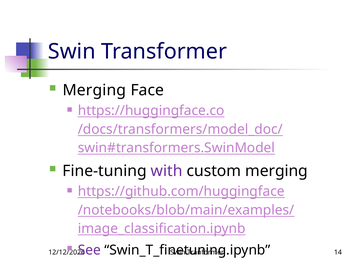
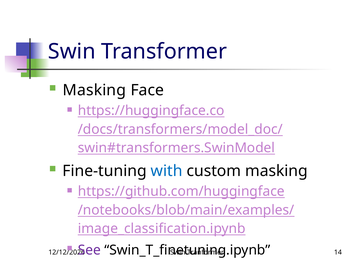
Merging at (94, 90): Merging -> Masking
with colour: purple -> blue
custom merging: merging -> masking
